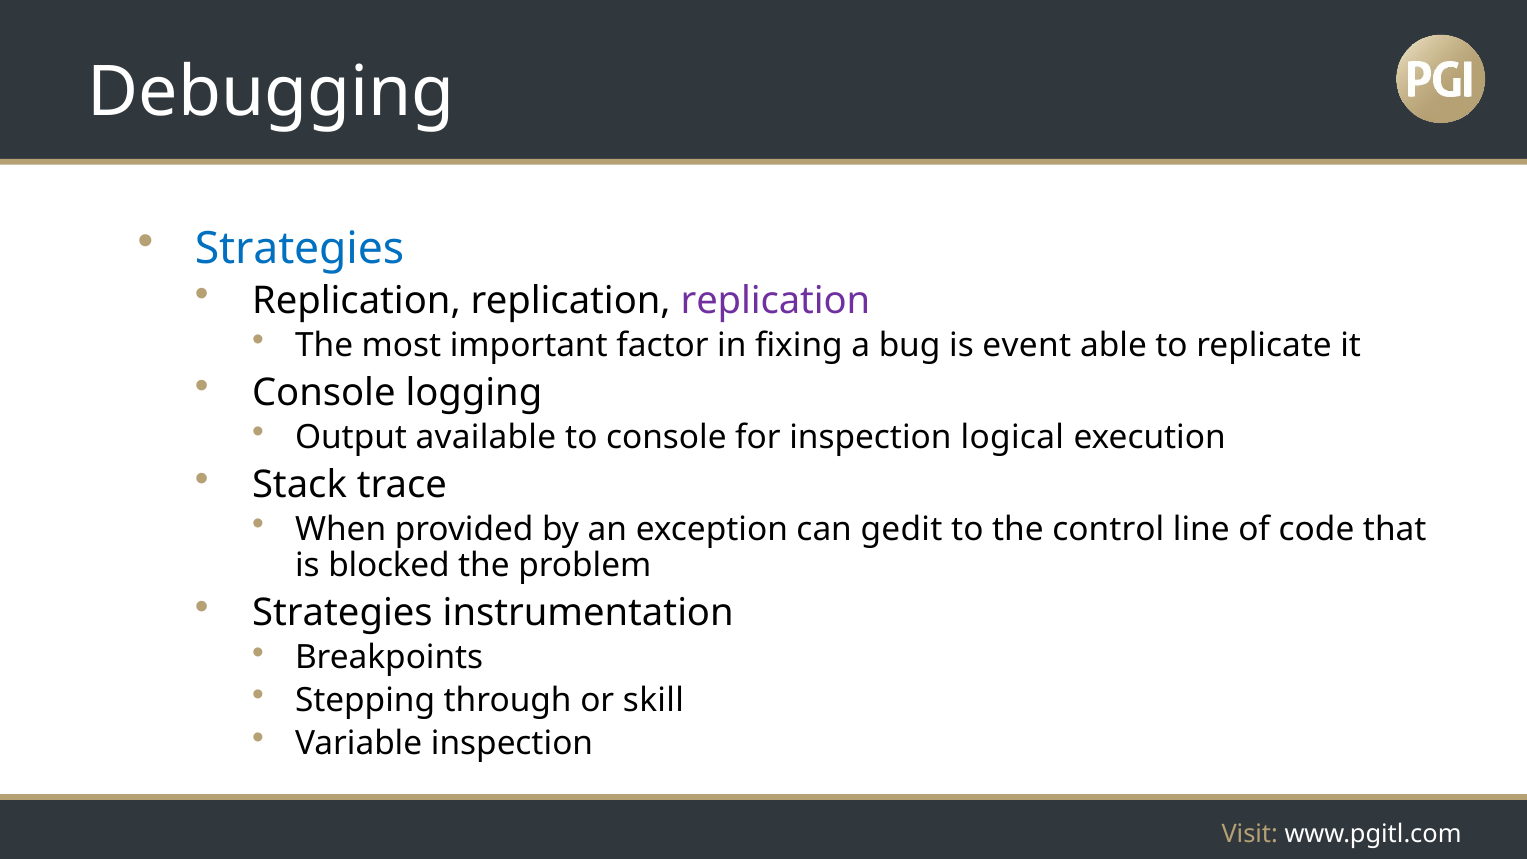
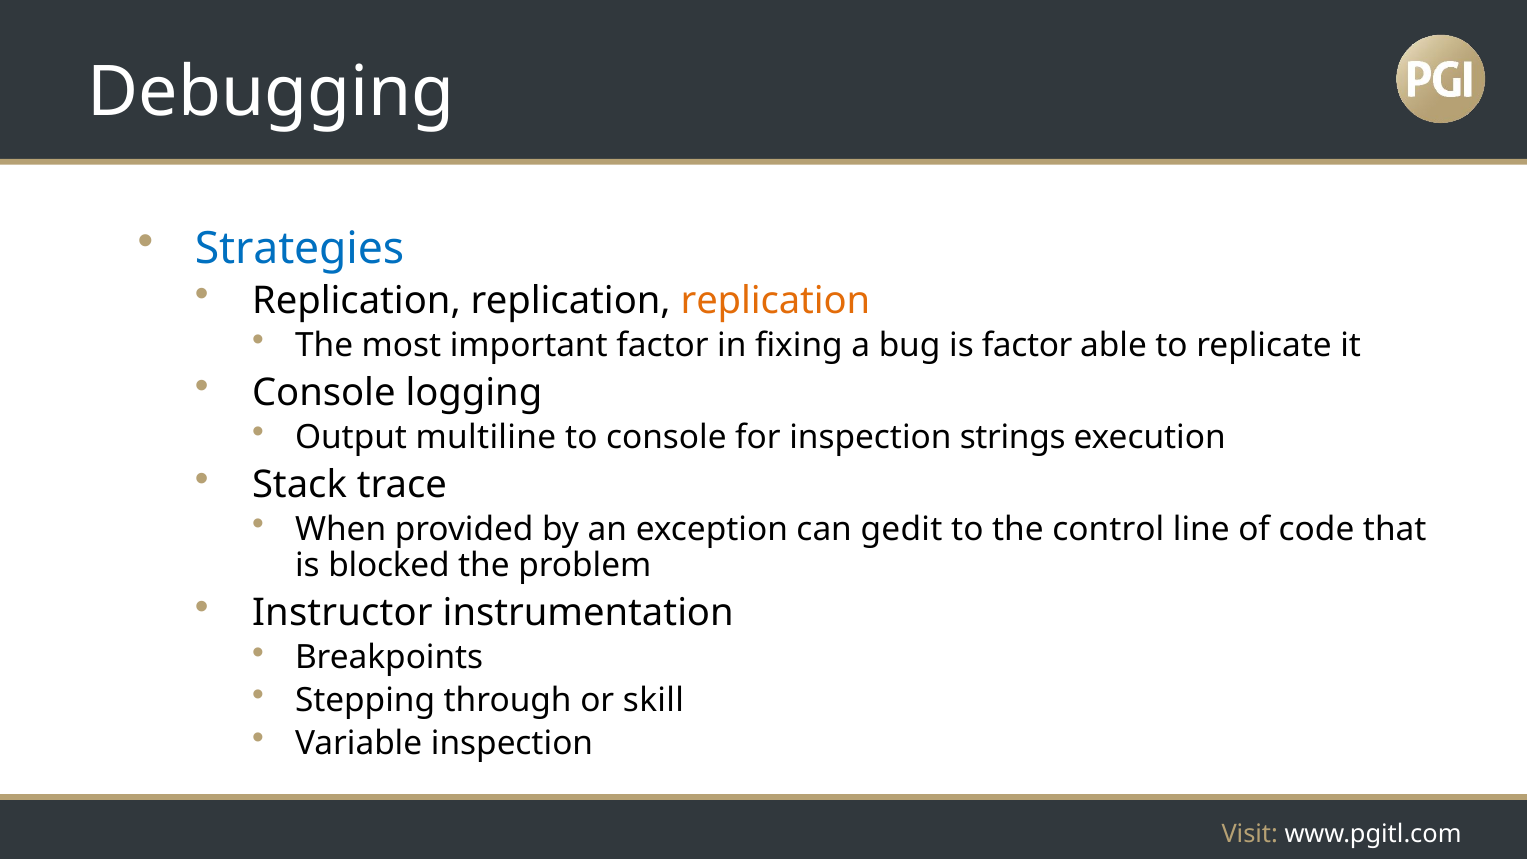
replication at (775, 300) colour: purple -> orange
is event: event -> factor
available: available -> multiline
logical: logical -> strings
Strategies at (342, 613): Strategies -> Instructor
